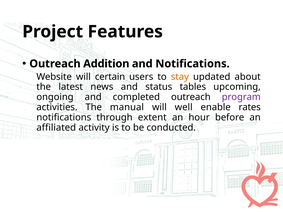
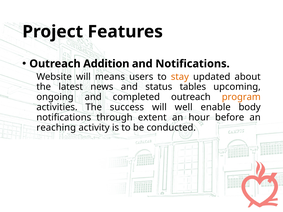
certain: certain -> means
program colour: purple -> orange
manual: manual -> success
rates: rates -> body
affiliated: affiliated -> reaching
